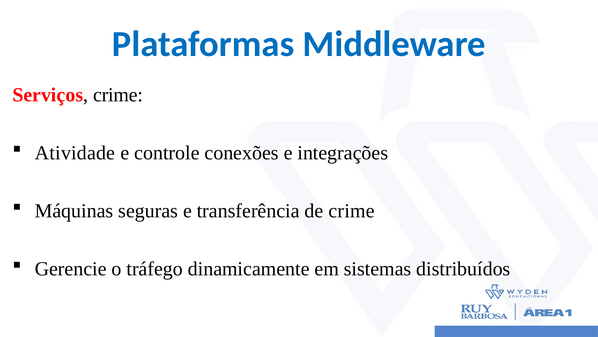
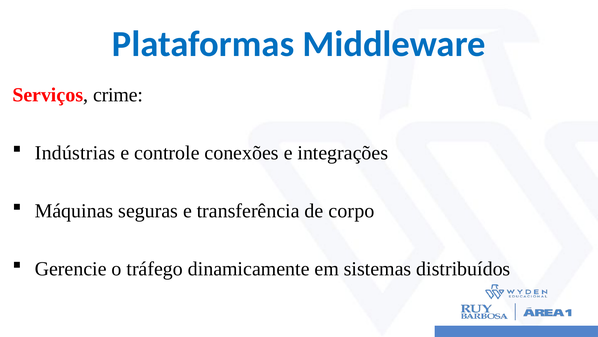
Atividade: Atividade -> Indústrias
de crime: crime -> corpo
